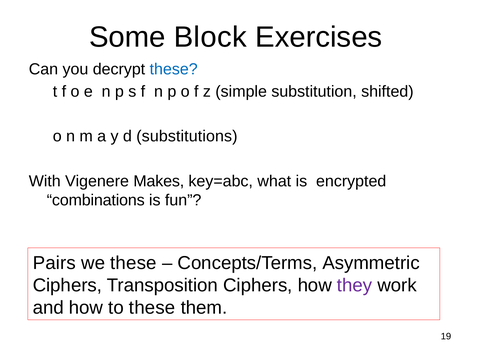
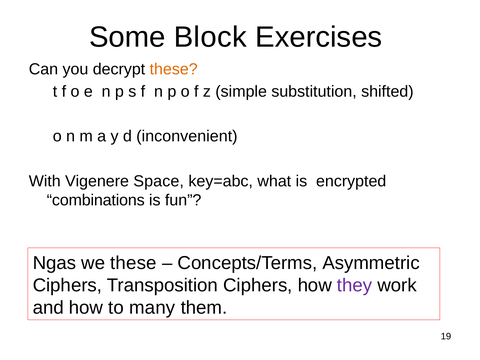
these at (174, 69) colour: blue -> orange
substitutions: substitutions -> inconvenient
Makes: Makes -> Space
Pairs: Pairs -> Ngas
to these: these -> many
